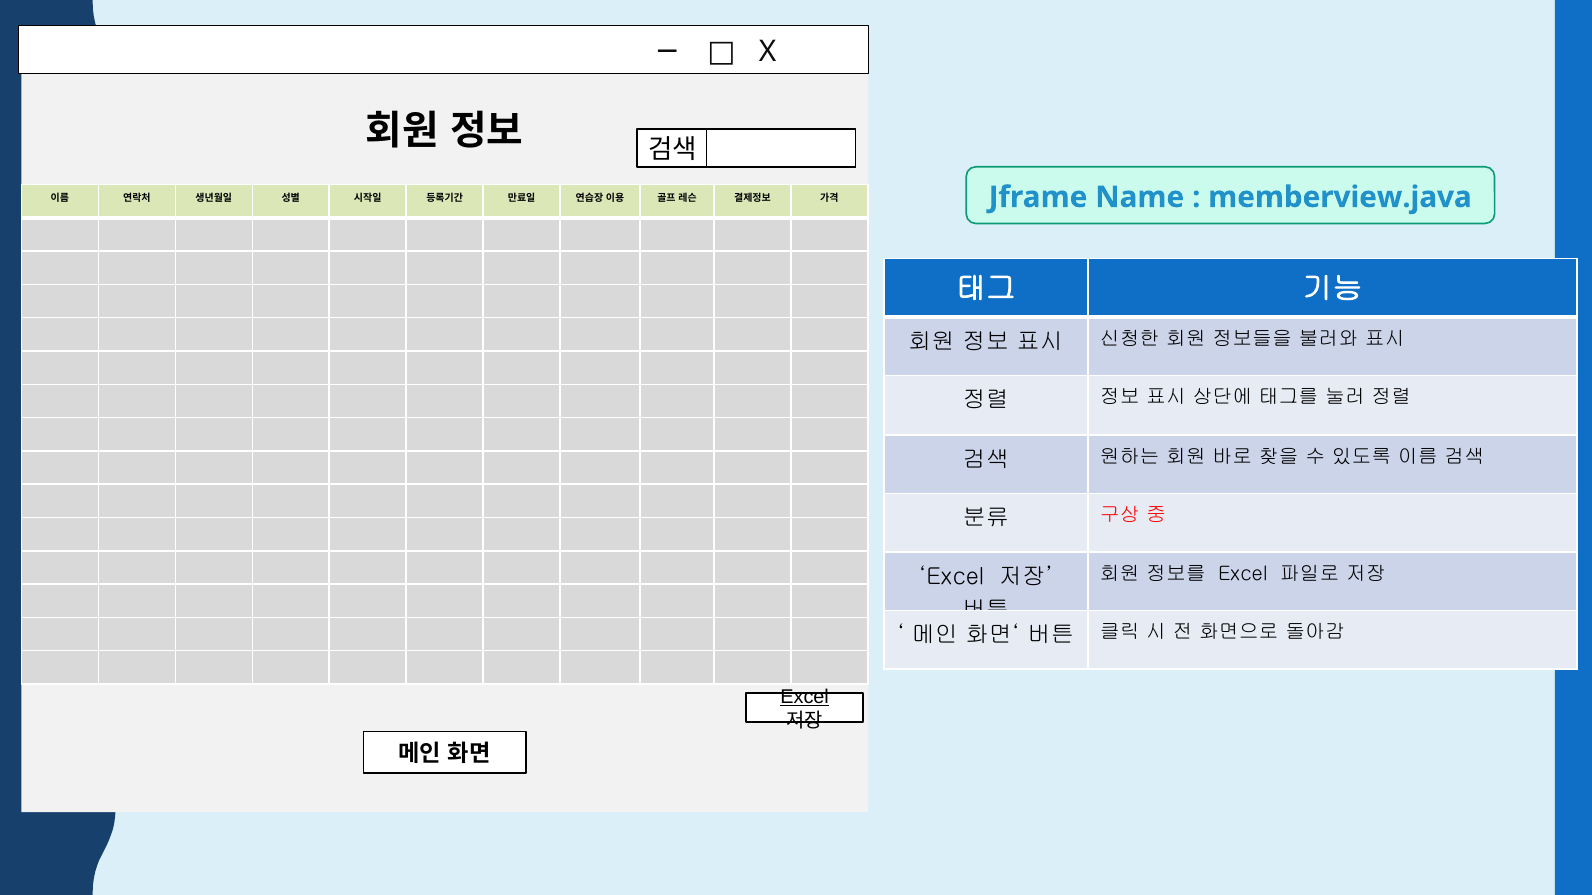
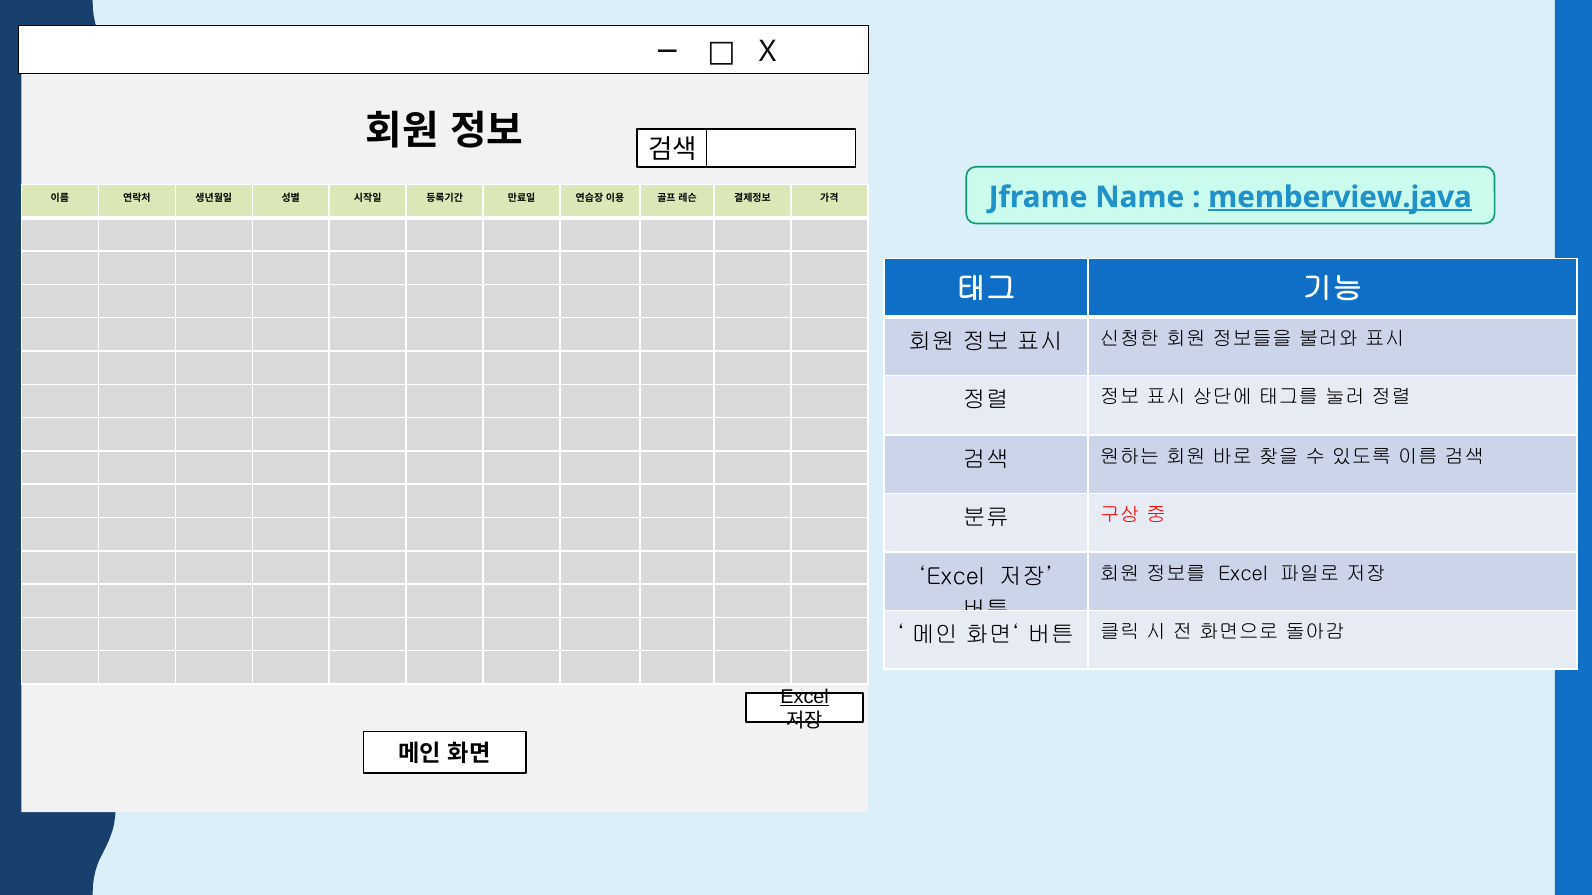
memberview.java underline: none -> present
